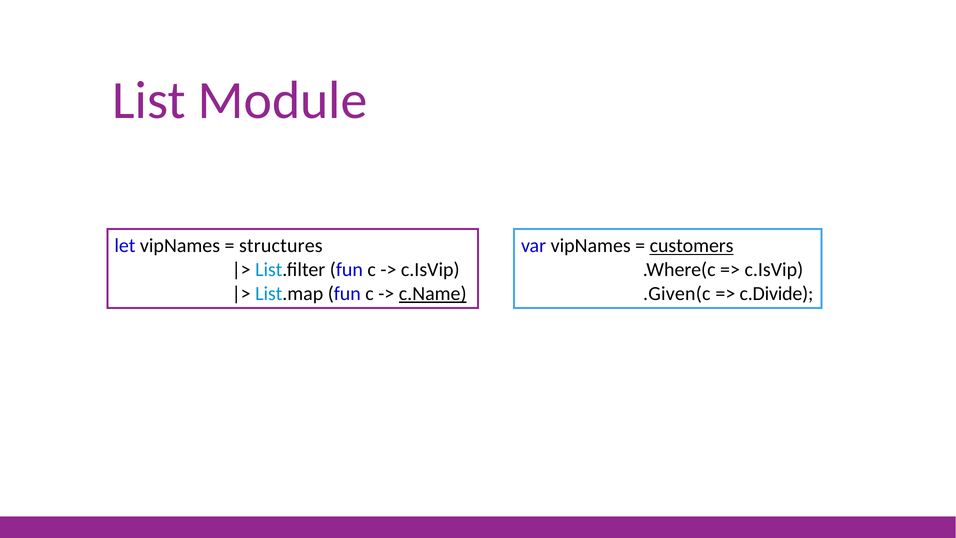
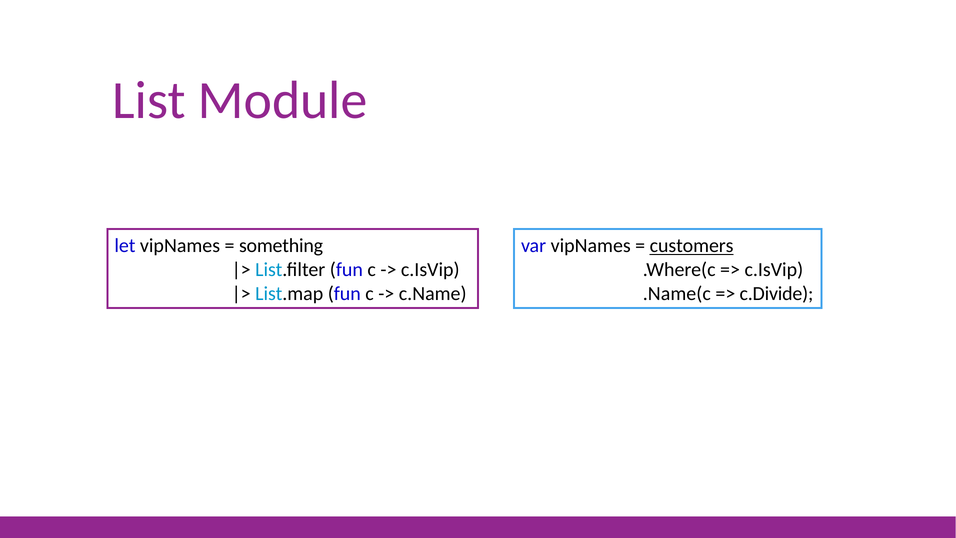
structures: structures -> something
c.Name underline: present -> none
.Given(c: .Given(c -> .Name(c
